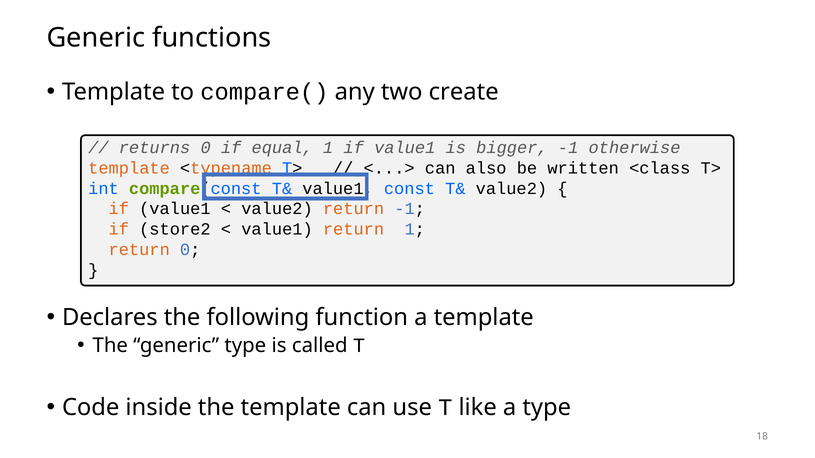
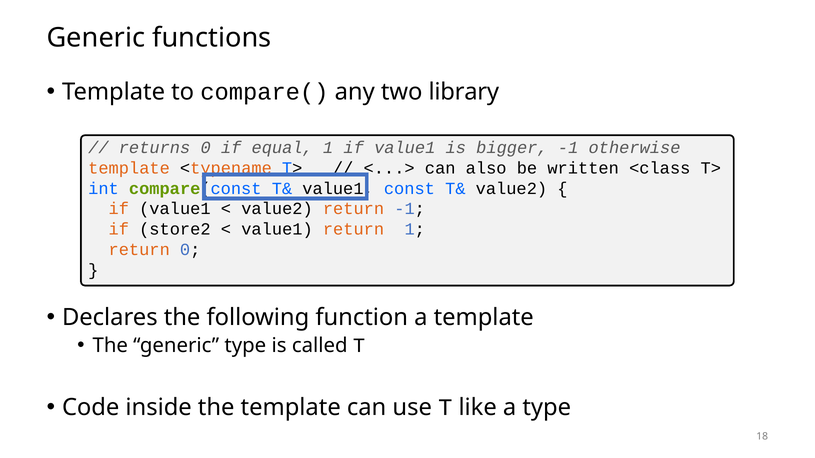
create: create -> library
